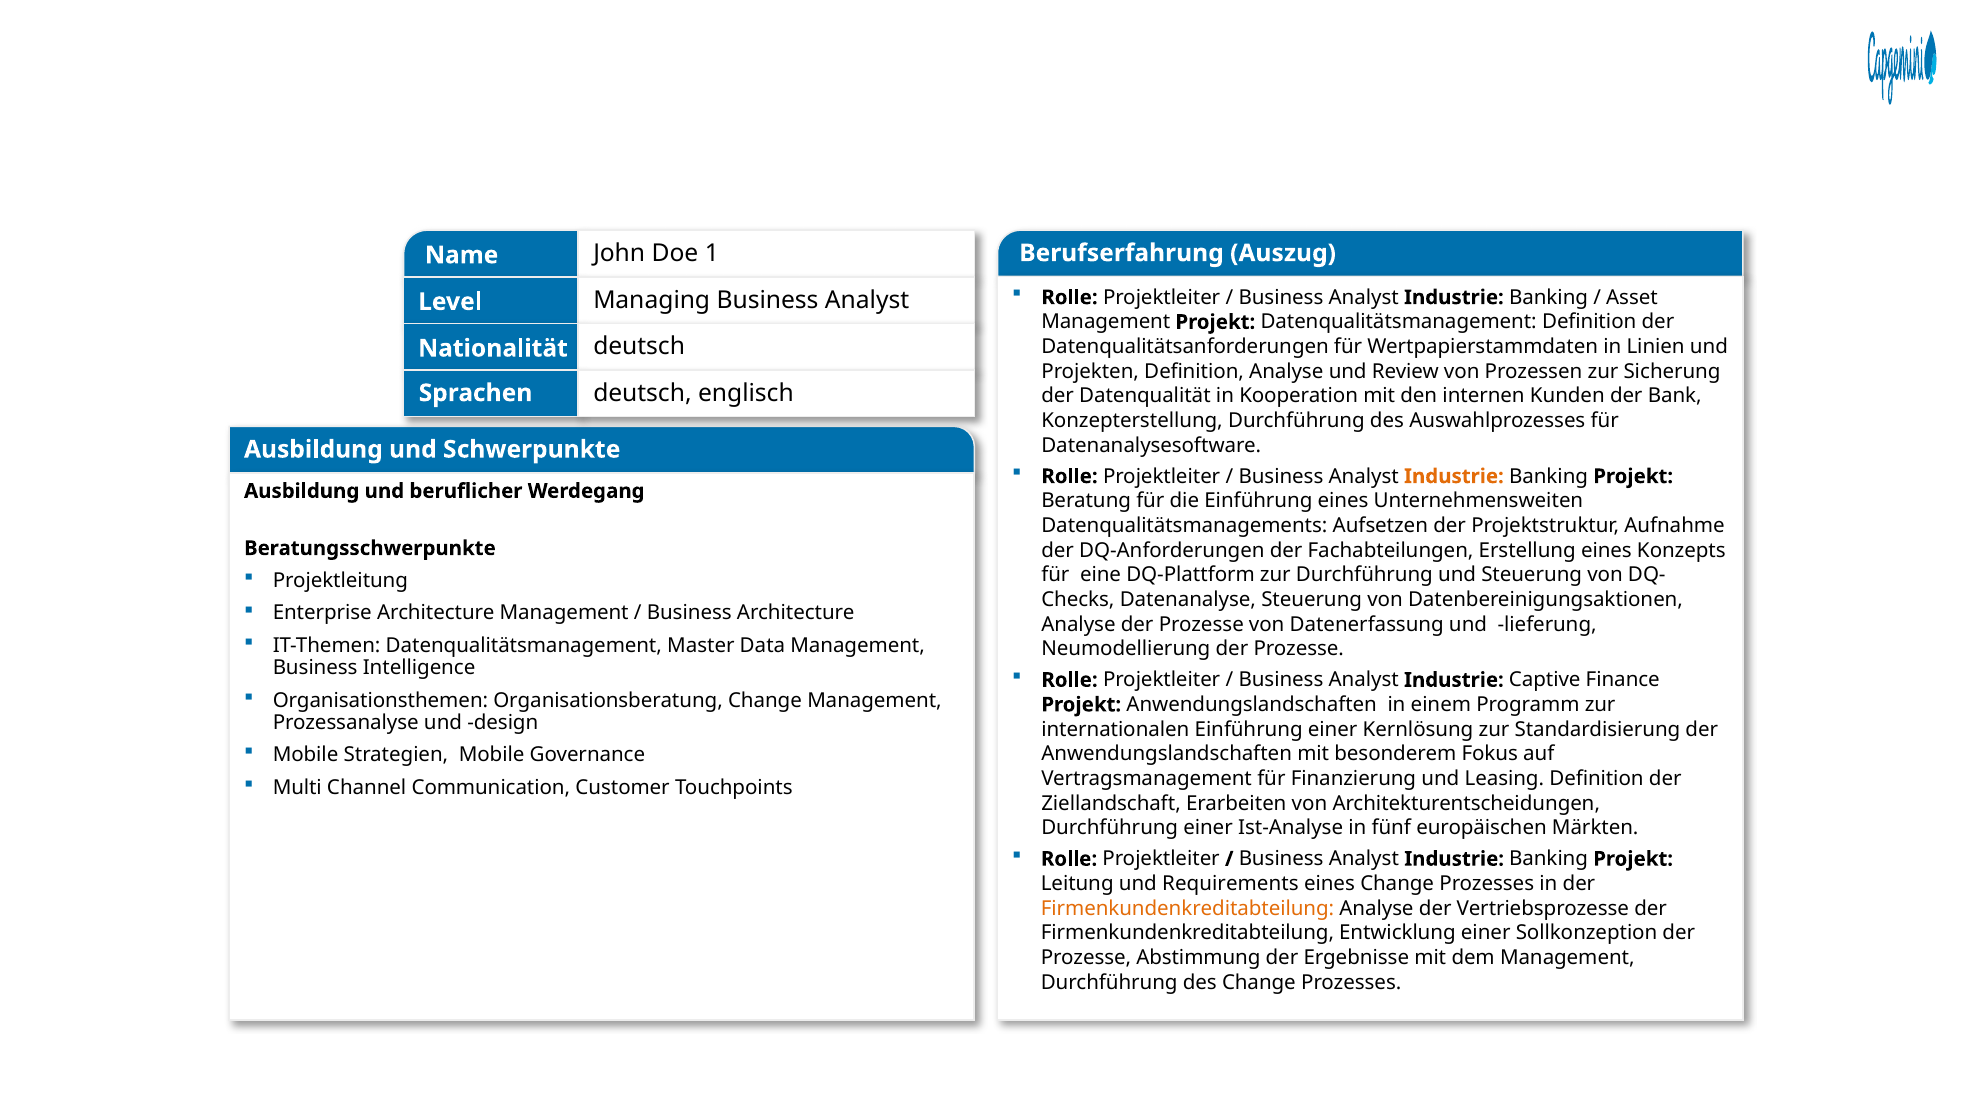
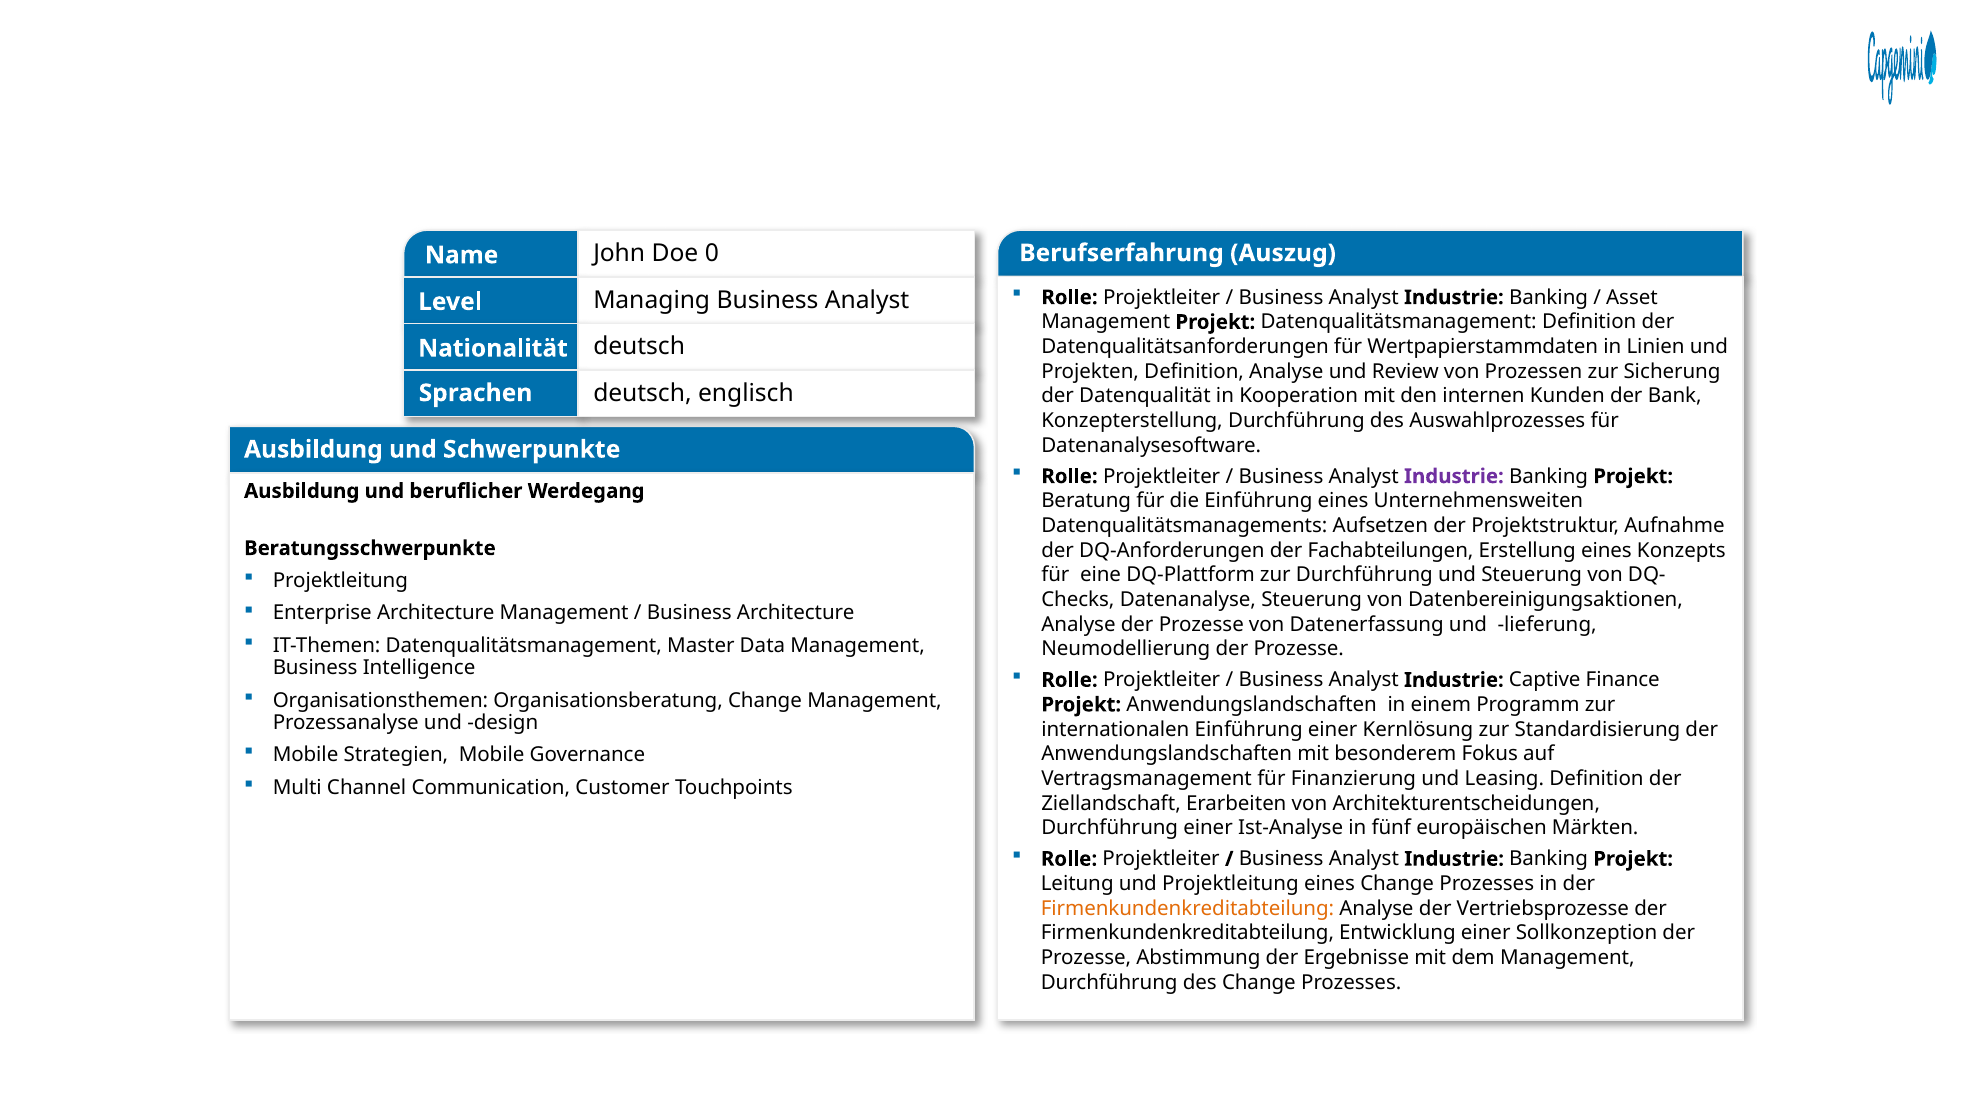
1: 1 -> 0
Industrie at (1454, 476) colour: orange -> purple
und Requirements: Requirements -> Projektleitung
